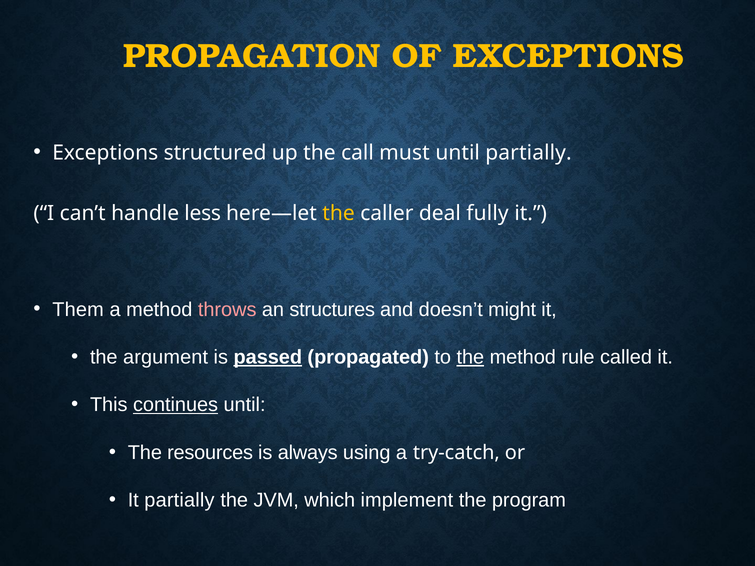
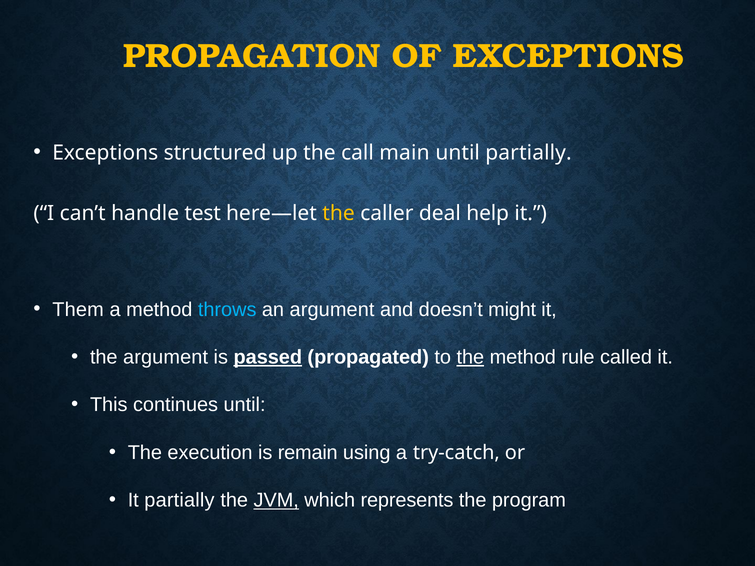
must: must -> main
less: less -> test
fully: fully -> help
throws colour: pink -> light blue
an structures: structures -> argument
continues underline: present -> none
resources: resources -> execution
always: always -> remain
JVM underline: none -> present
implement: implement -> represents
